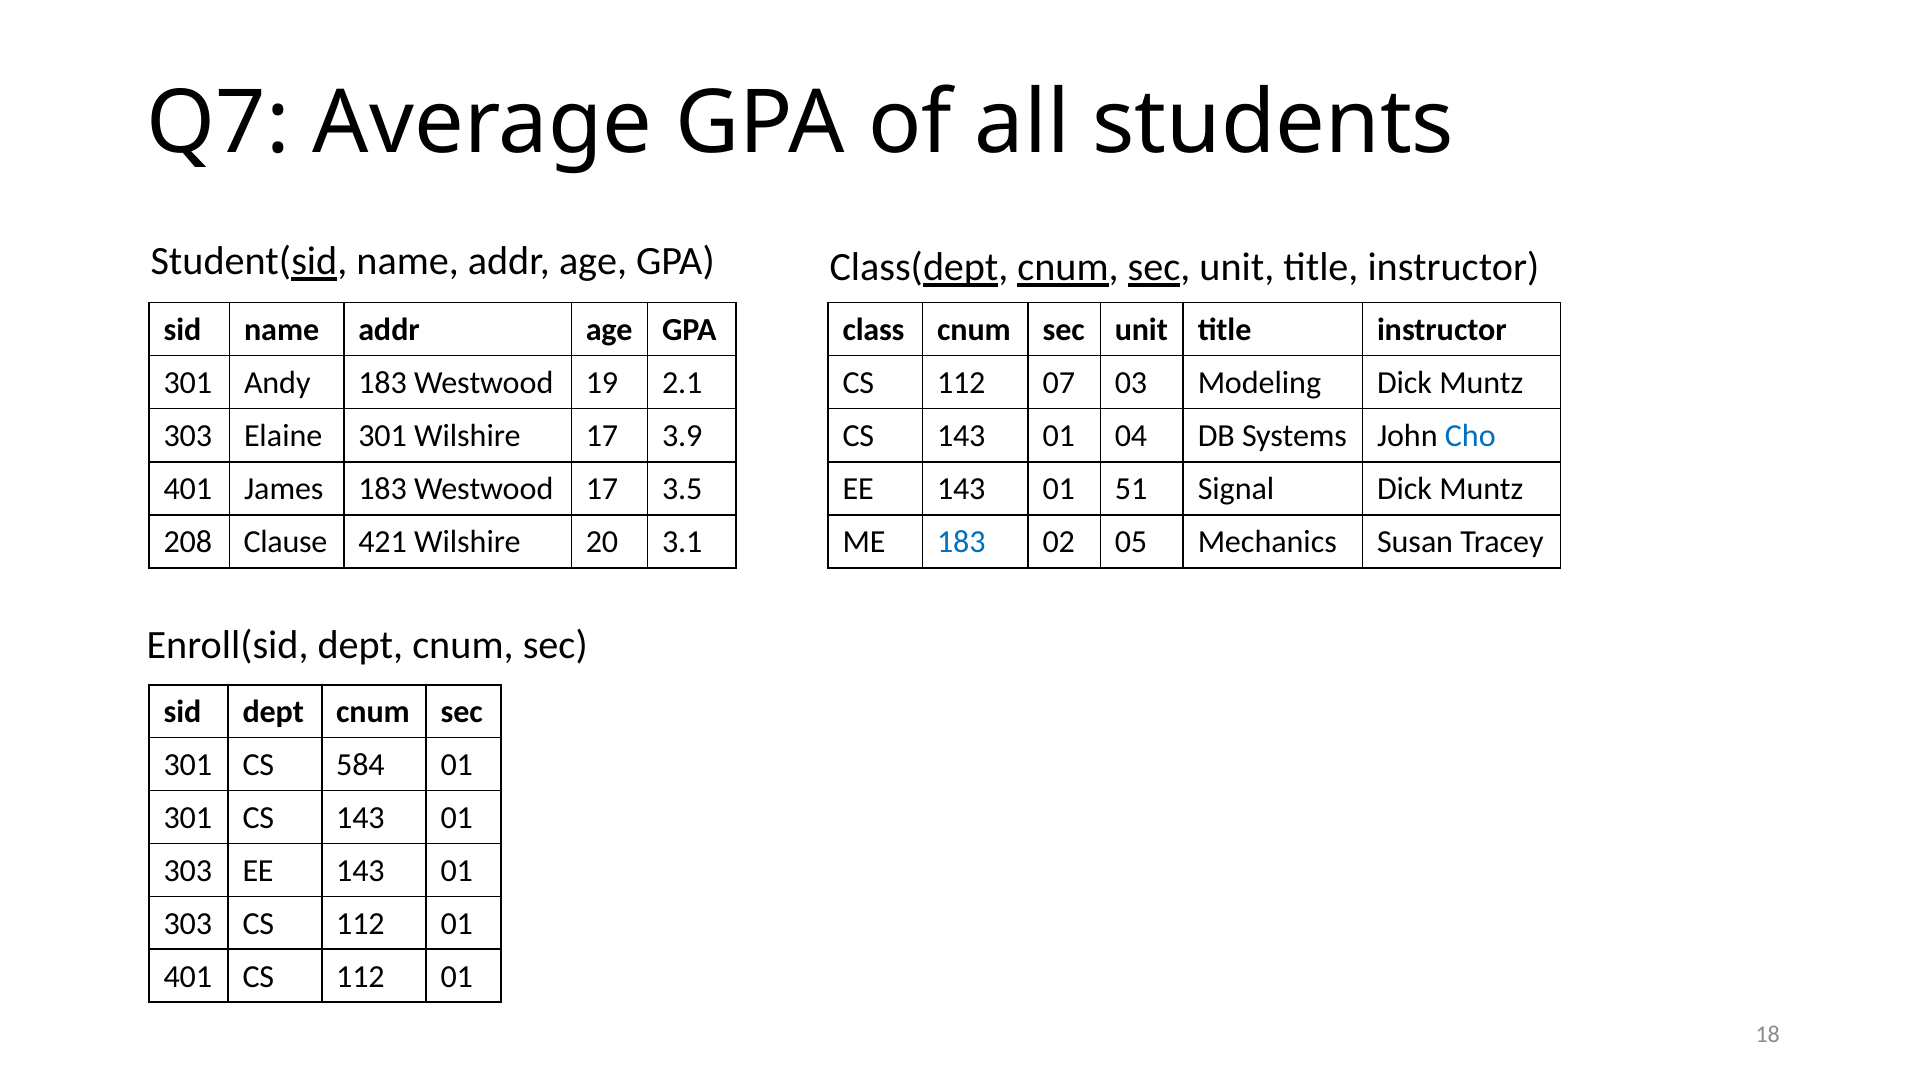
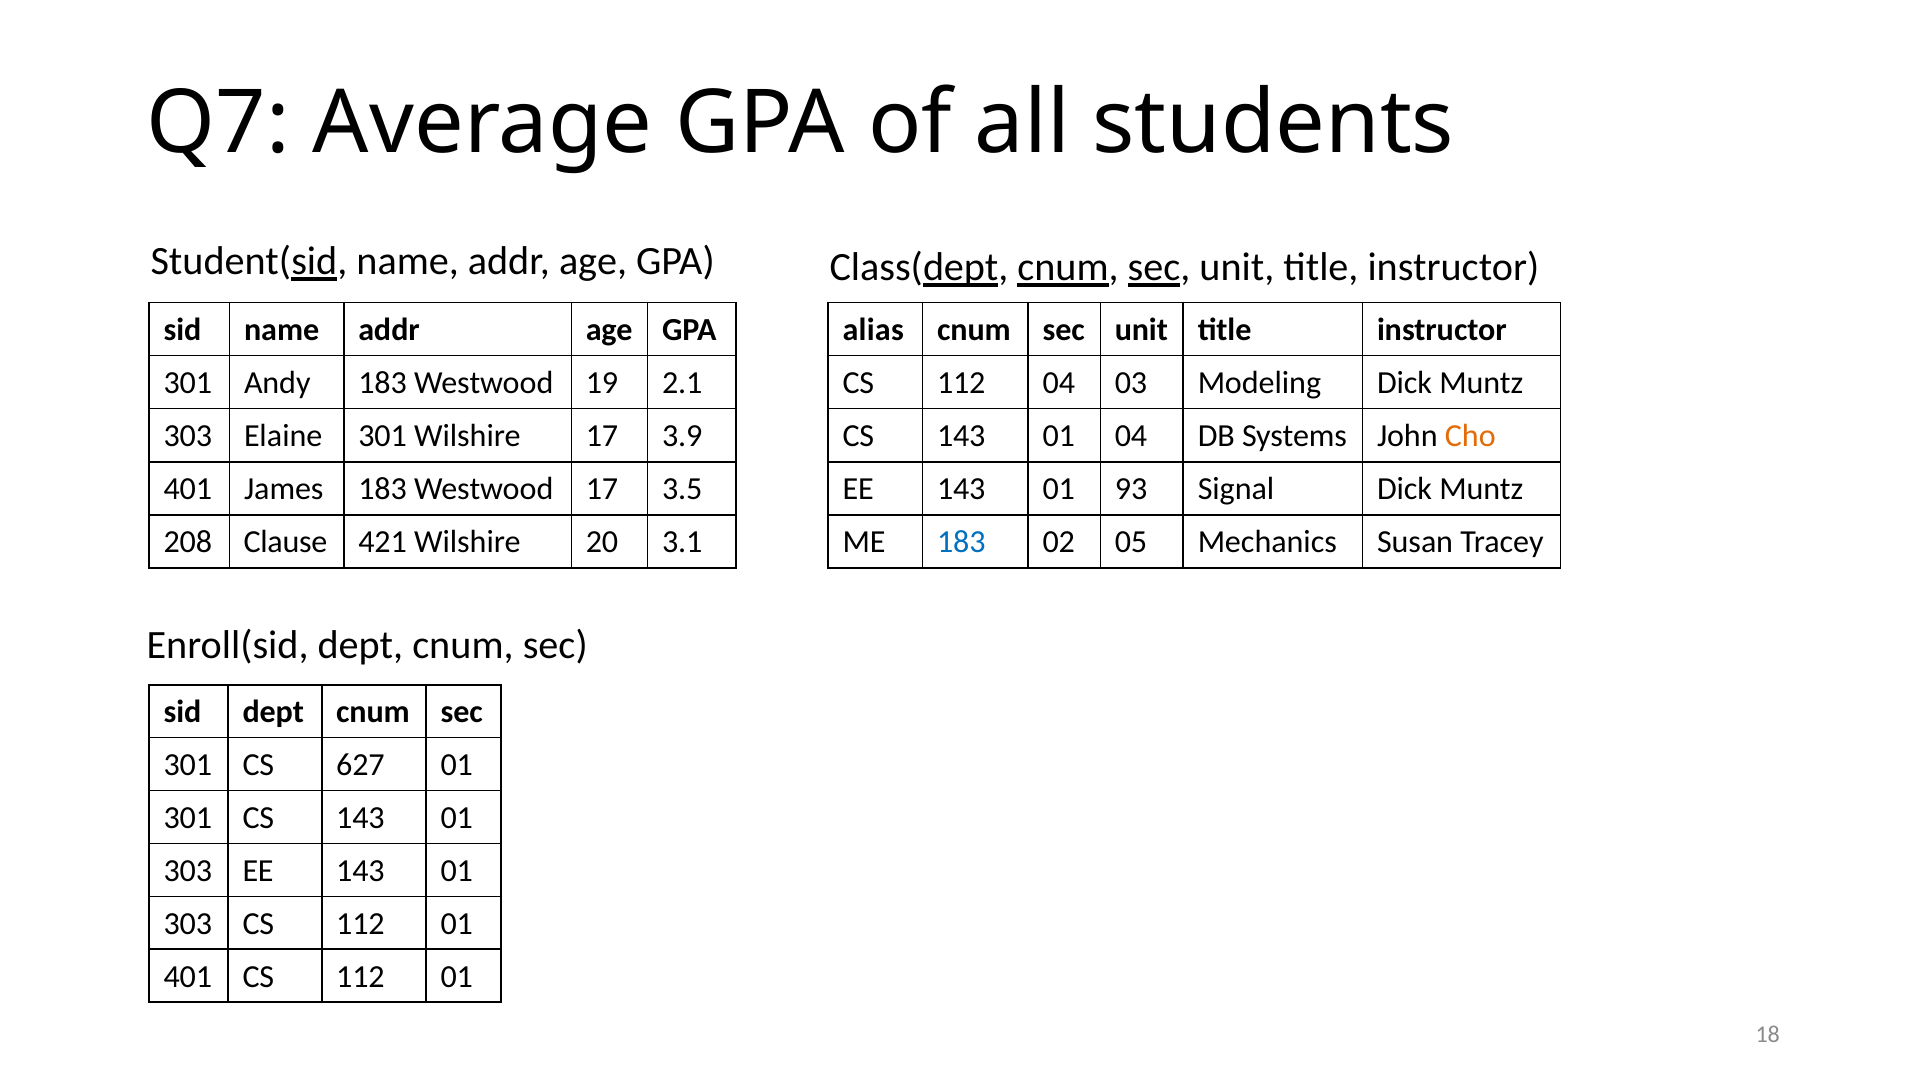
class: class -> alias
112 07: 07 -> 04
Cho colour: blue -> orange
51: 51 -> 93
584: 584 -> 627
